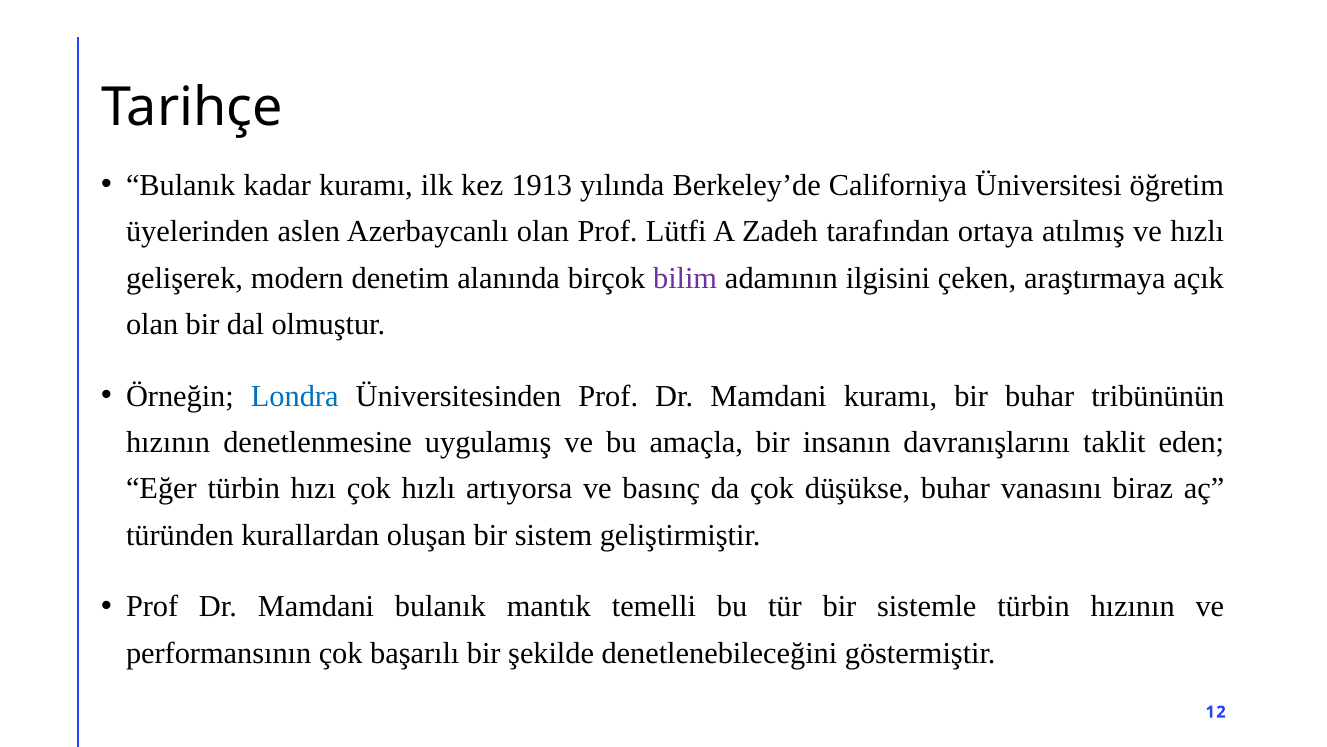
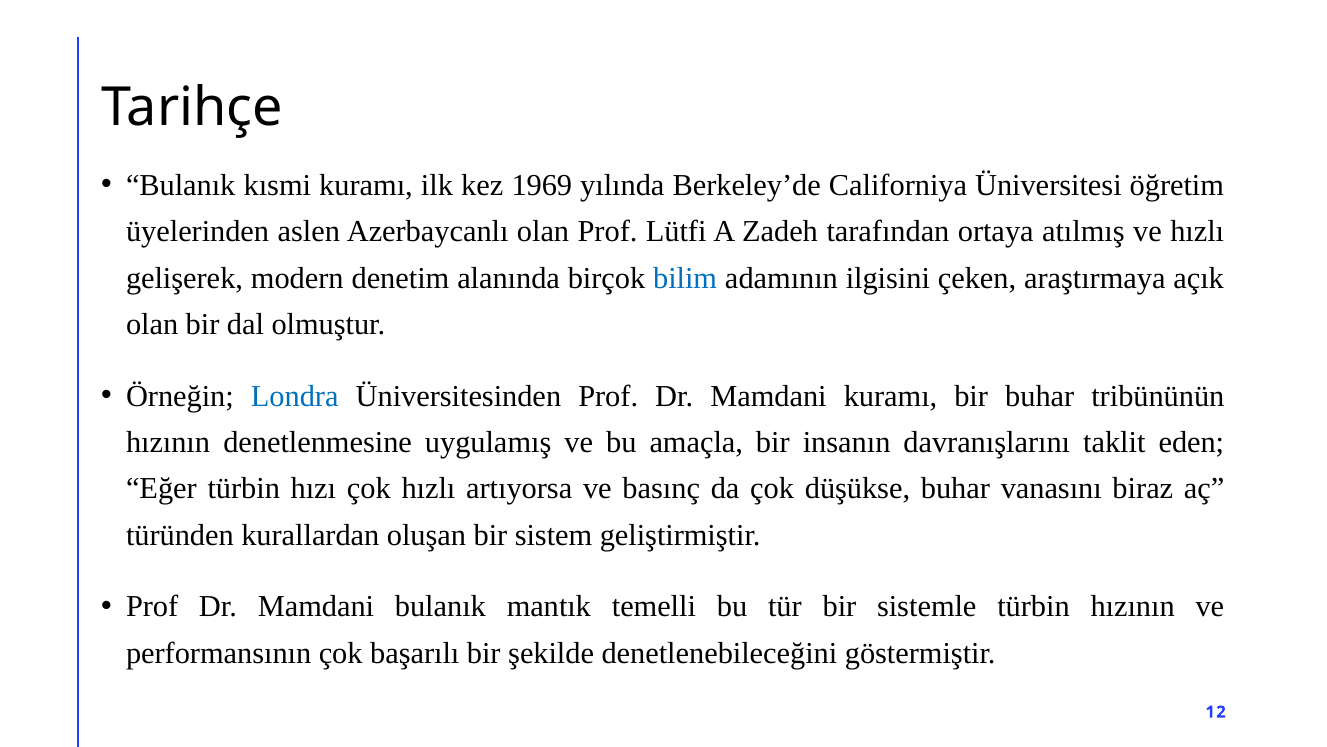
kadar: kadar -> kısmi
1913: 1913 -> 1969
bilim colour: purple -> blue
